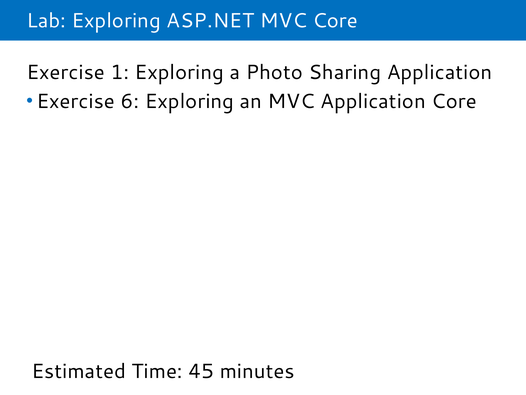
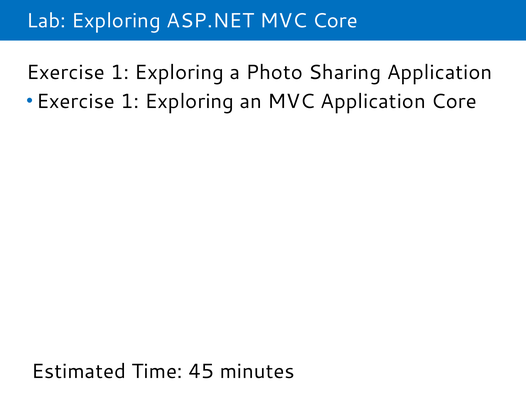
6 at (130, 101): 6 -> 1
